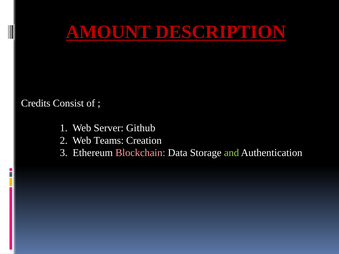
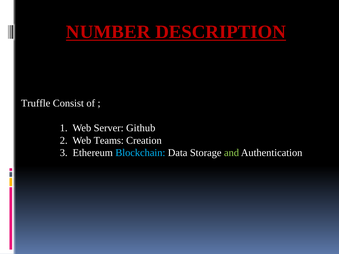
AMOUNT: AMOUNT -> NUMBER
Credits: Credits -> Truffle
Blockchain colour: pink -> light blue
